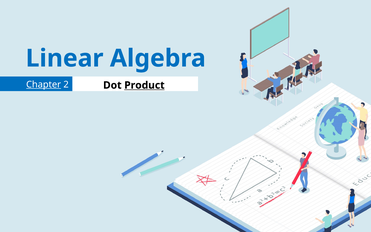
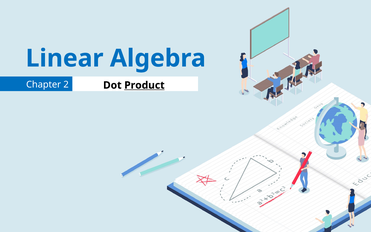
Chapter underline: present -> none
